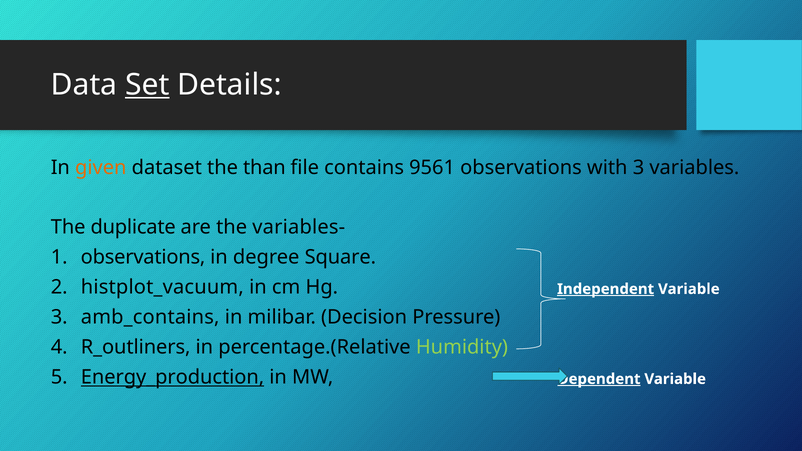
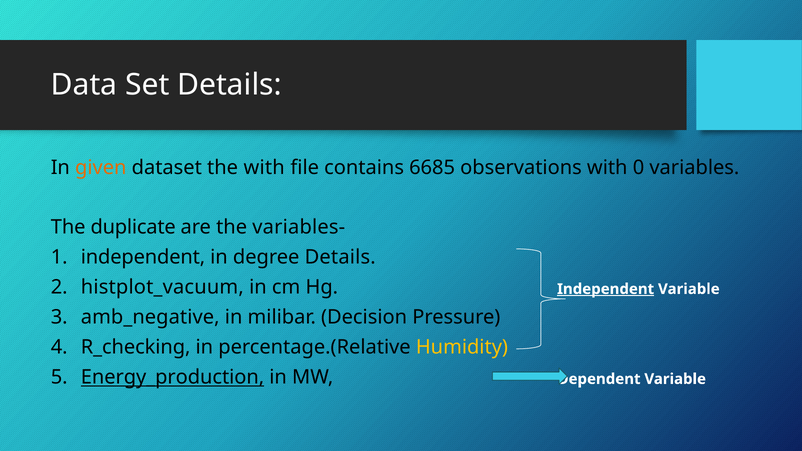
Set underline: present -> none
the than: than -> with
9561: 9561 -> 6685
with 3: 3 -> 0
observations at (143, 257): observations -> independent
degree Square: Square -> Details
amb_contains: amb_contains -> amb_negative
R_outliners: R_outliners -> R_checking
Humidity colour: light green -> yellow
Dependent underline: present -> none
